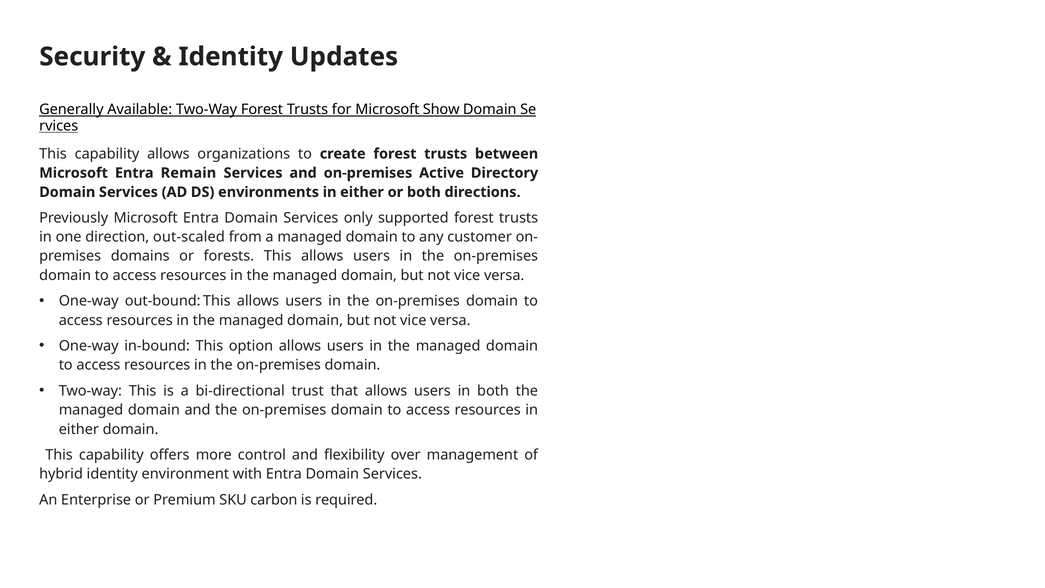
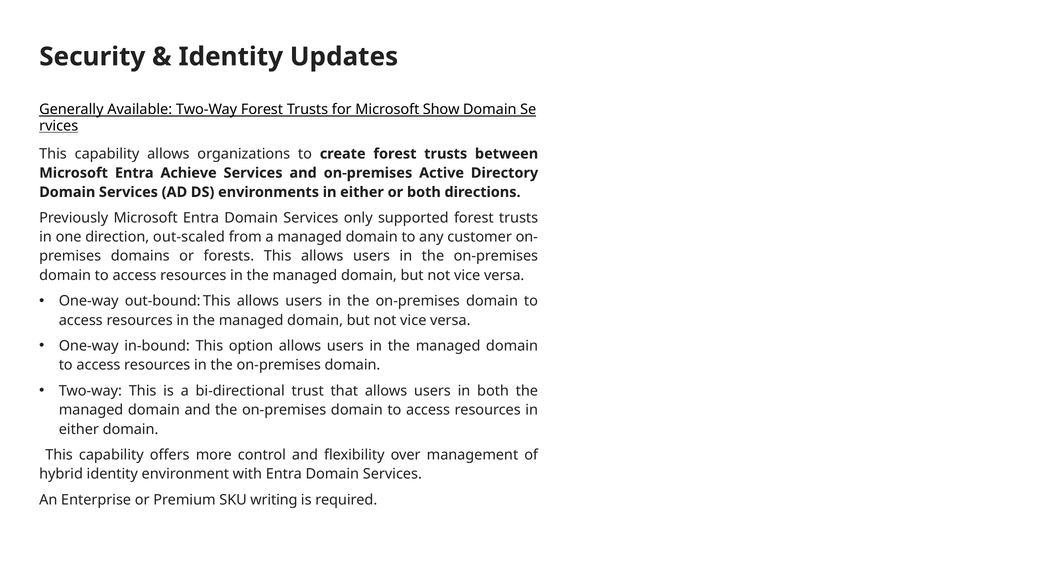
Remain: Remain -> Achieve
carbon: carbon -> writing
